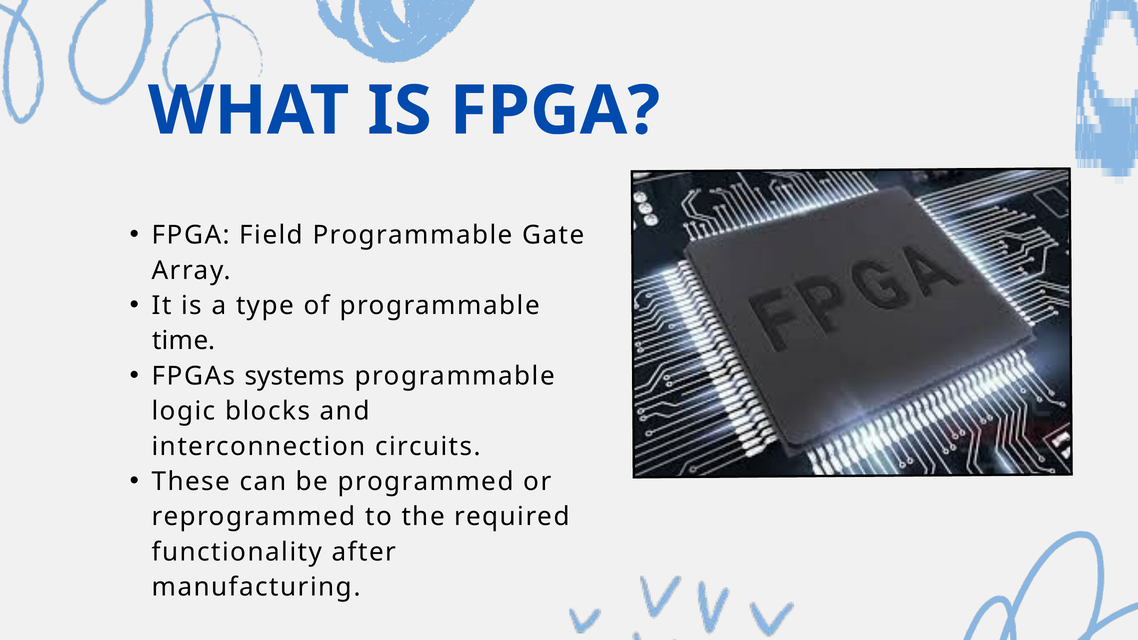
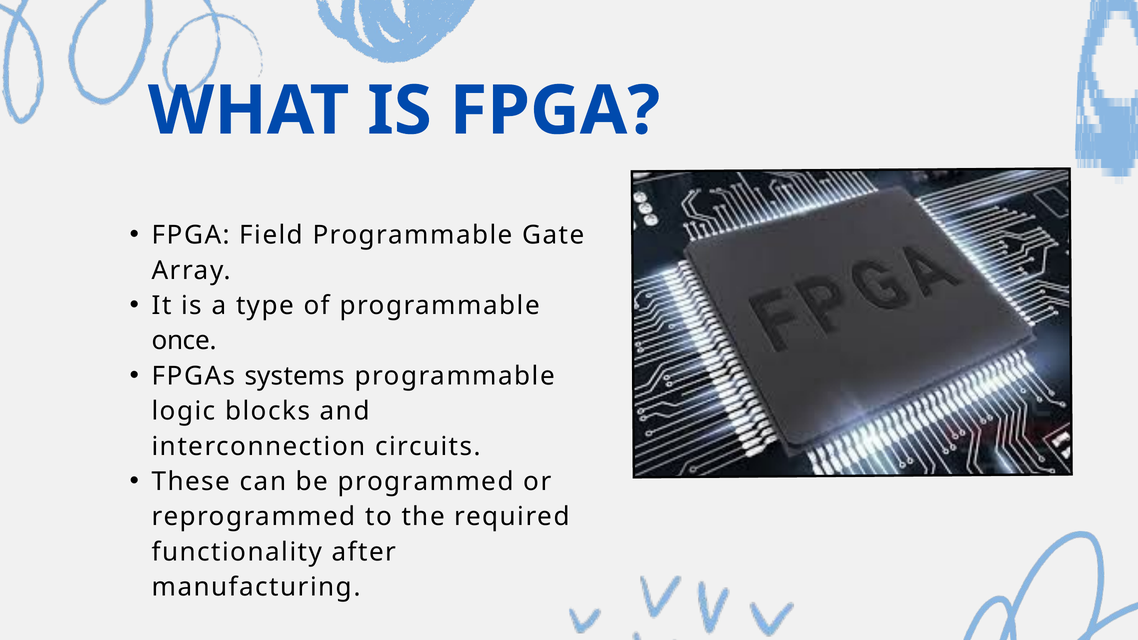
time: time -> once
